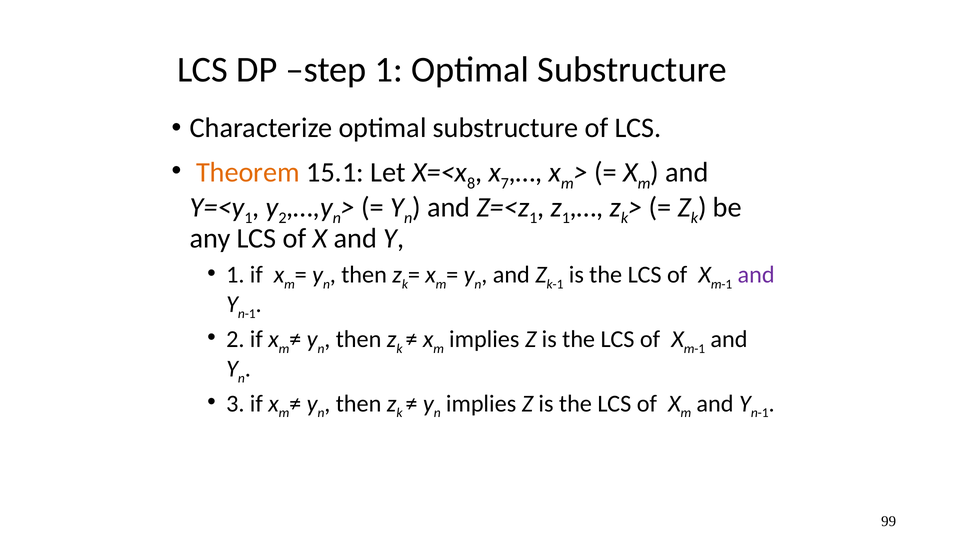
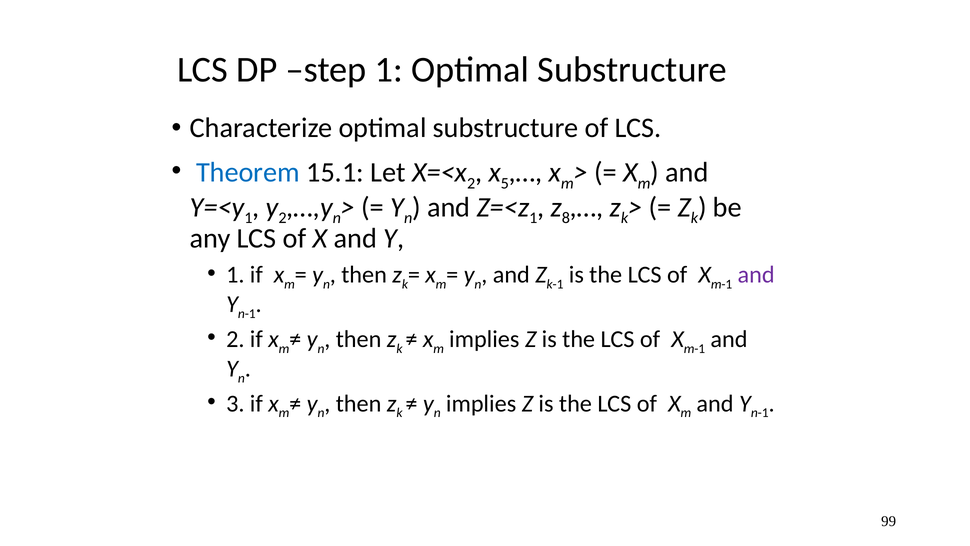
Theorem colour: orange -> blue
8 at (471, 183): 8 -> 2
7: 7 -> 5
z 1: 1 -> 8
